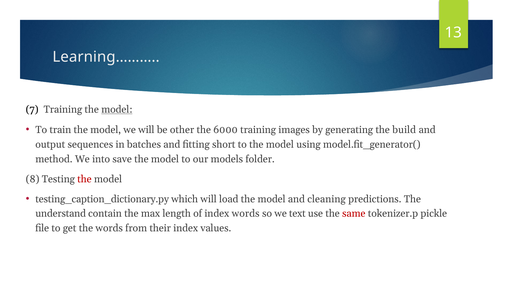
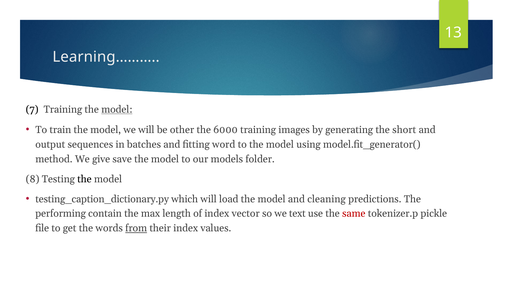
build: build -> short
short: short -> word
into: into -> give
the at (84, 179) colour: red -> black
understand: understand -> performing
index words: words -> vector
from underline: none -> present
